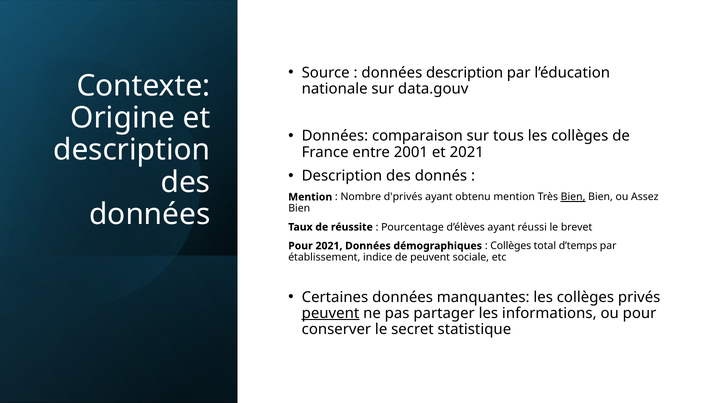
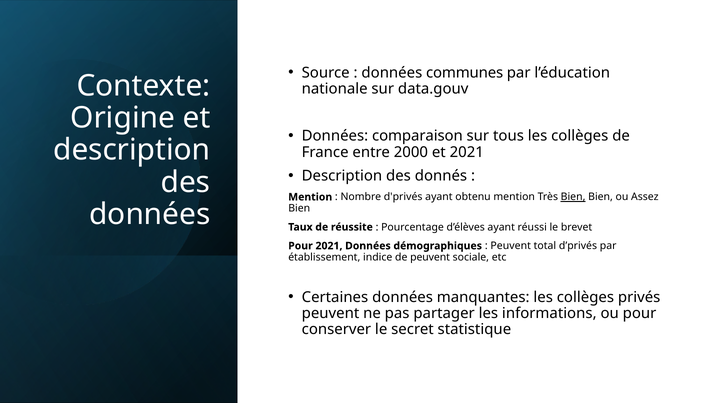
données description: description -> communes
2001: 2001 -> 2000
Collèges at (511, 246): Collèges -> Peuvent
d’temps: d’temps -> d’privés
peuvent at (330, 314) underline: present -> none
